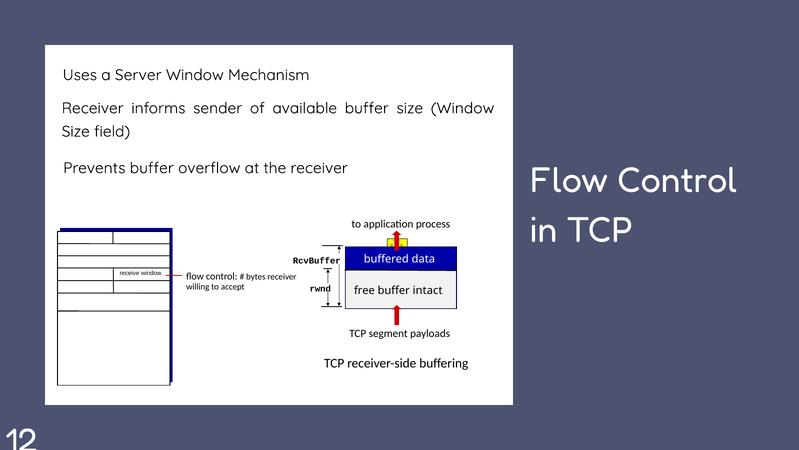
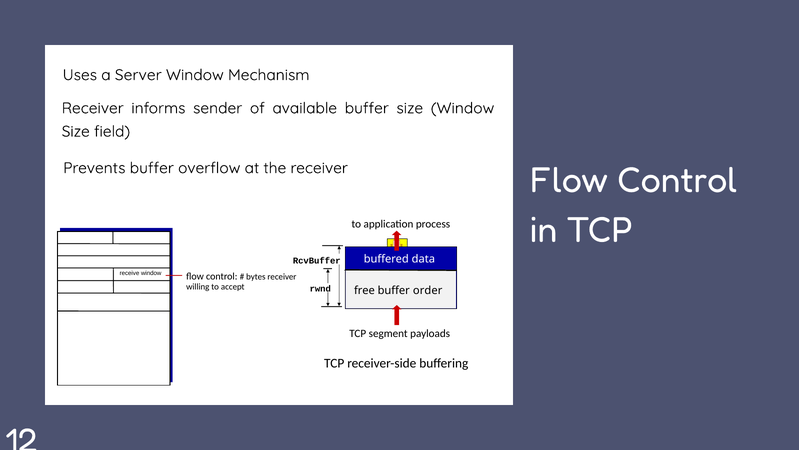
intact: intact -> order
